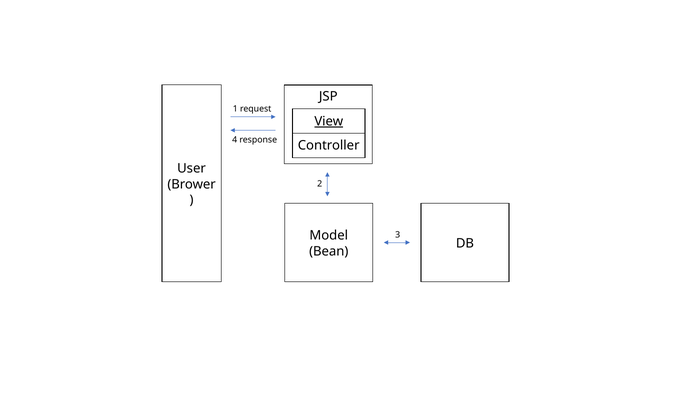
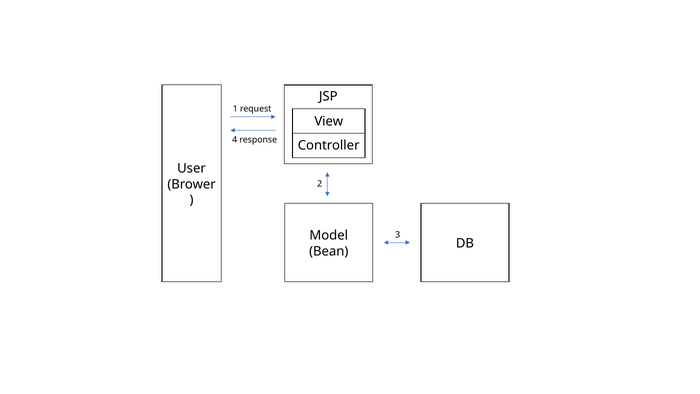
View underline: present -> none
